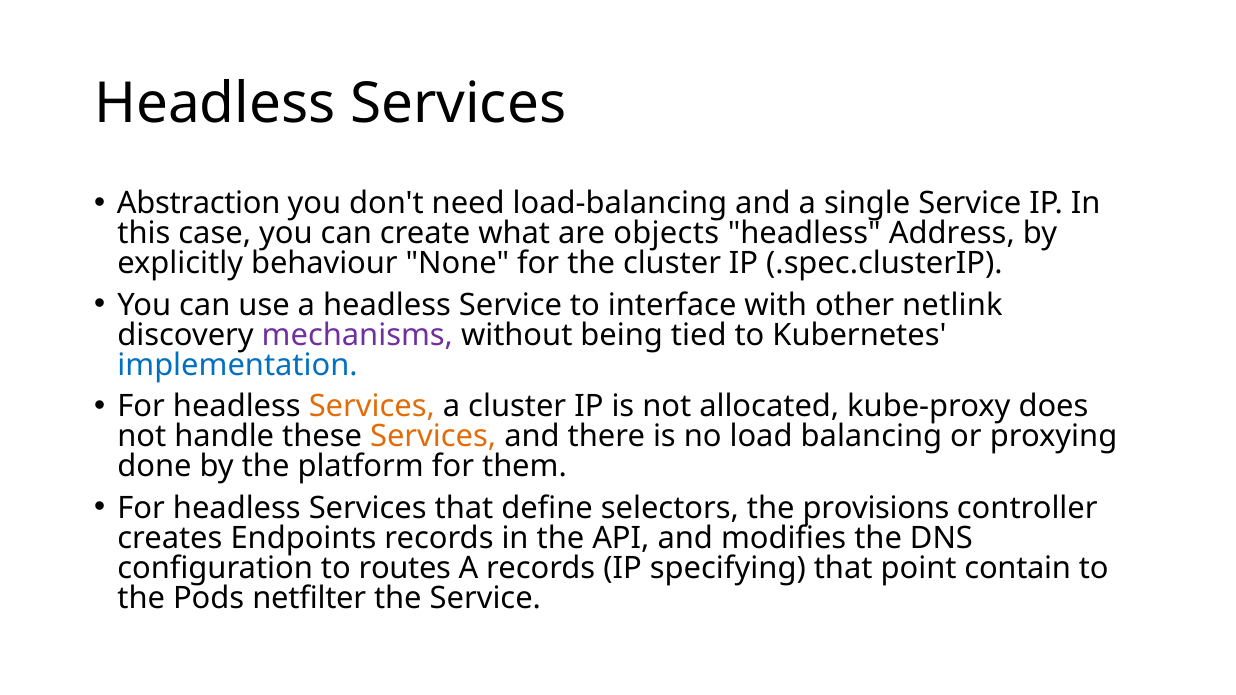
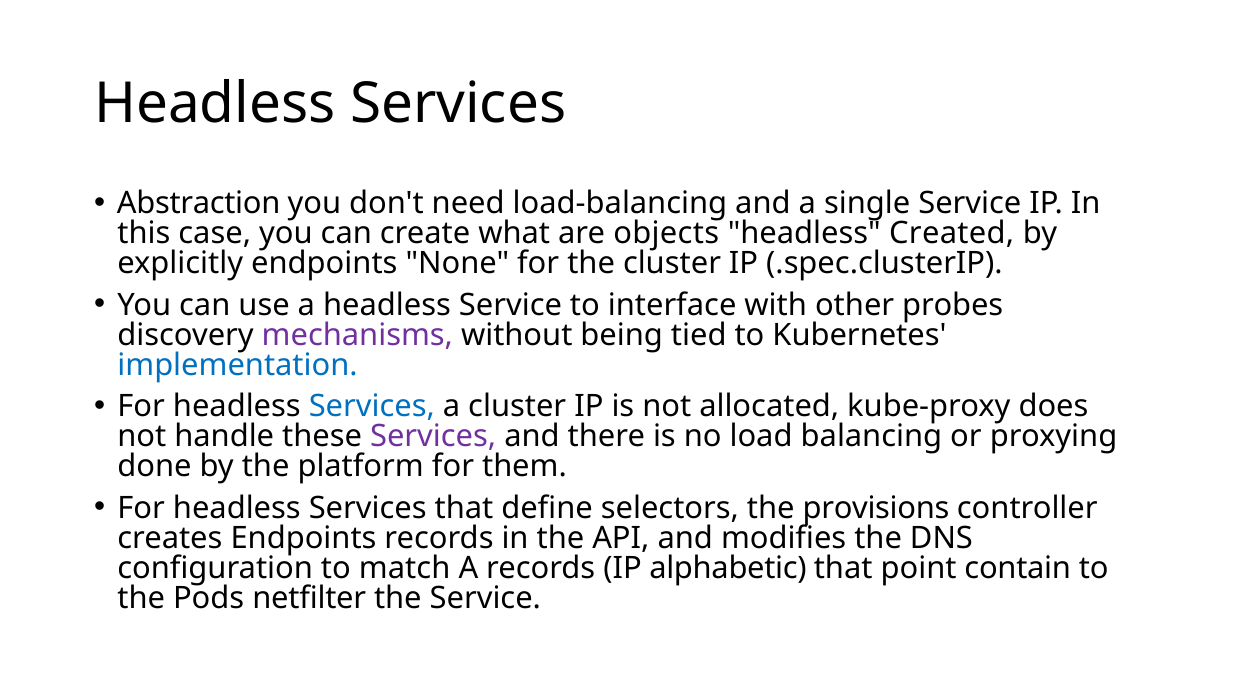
Address: Address -> Created
explicitly behaviour: behaviour -> endpoints
netlink: netlink -> probes
Services at (372, 407) colour: orange -> blue
Services at (433, 437) colour: orange -> purple
routes: routes -> match
specifying: specifying -> alphabetic
